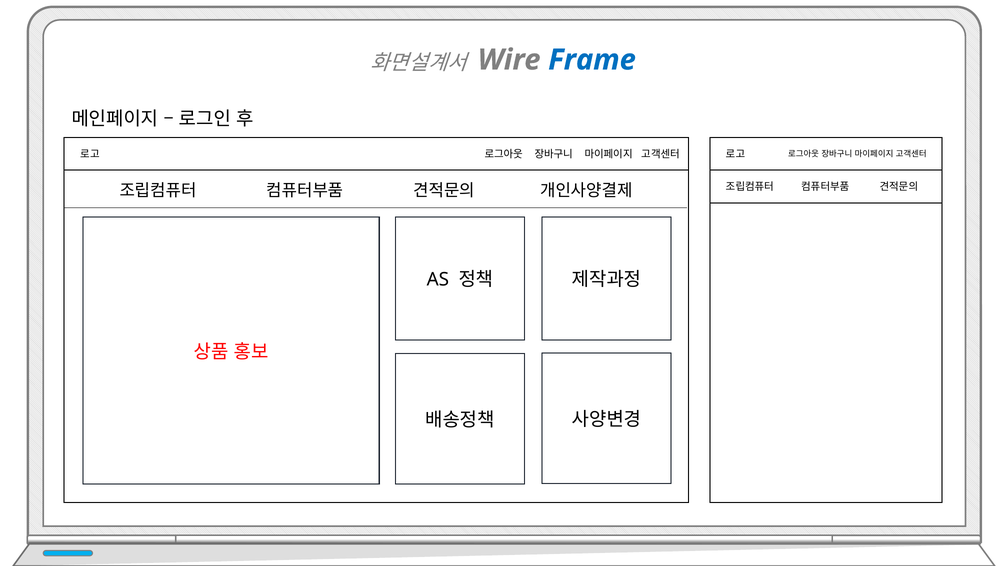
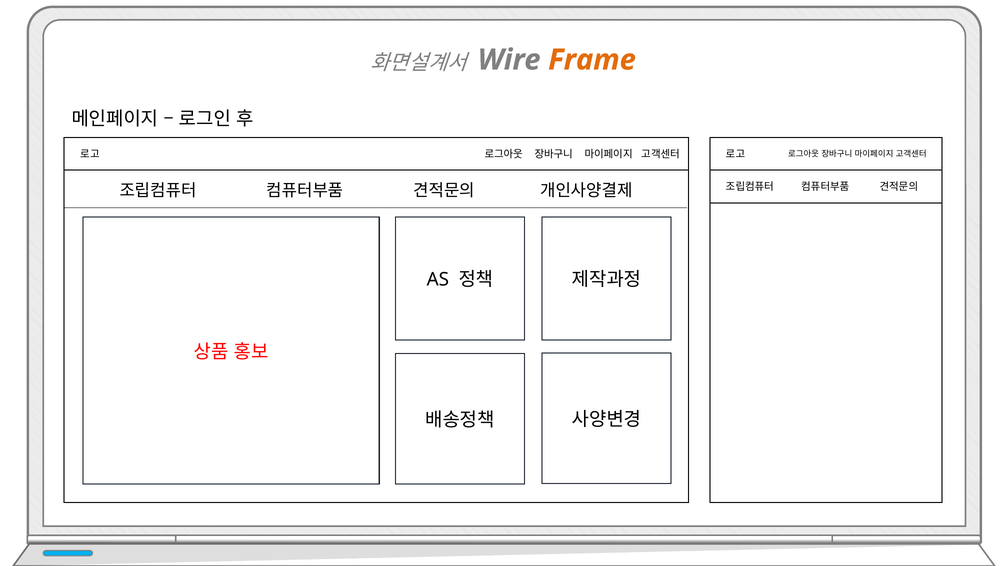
Frame colour: blue -> orange
